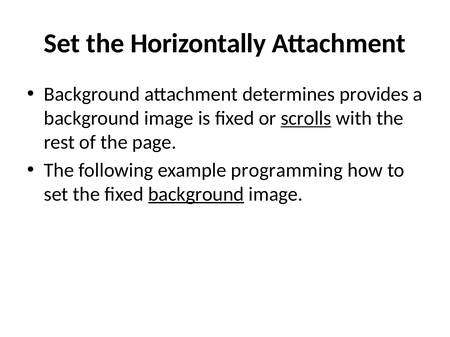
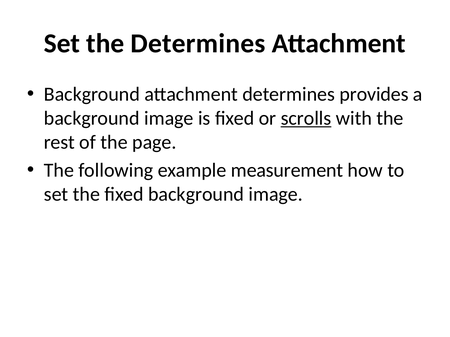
the Horizontally: Horizontally -> Determines
programming: programming -> measurement
background at (196, 194) underline: present -> none
